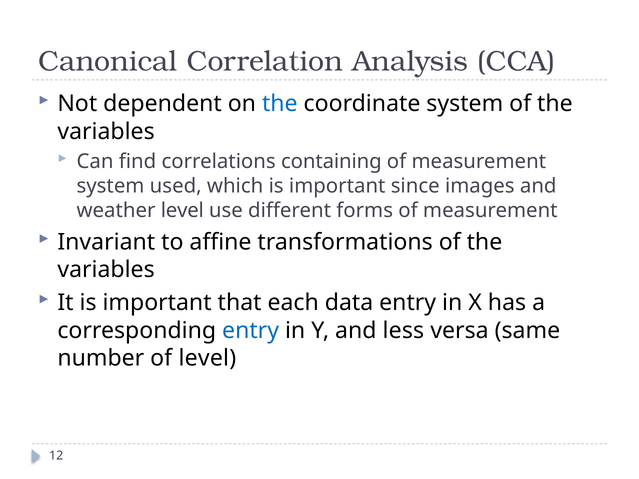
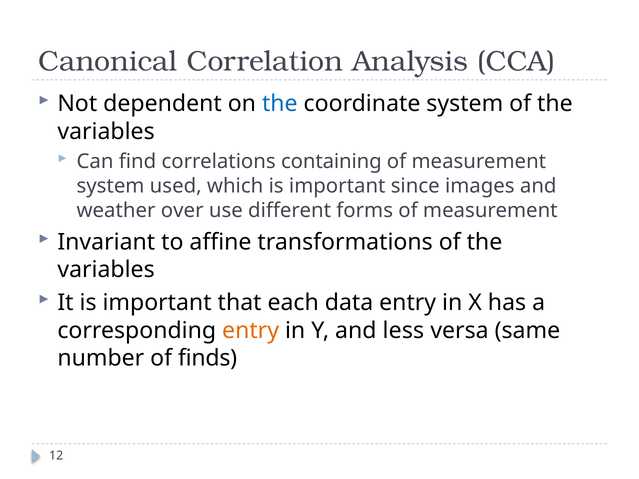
weather level: level -> over
entry at (251, 331) colour: blue -> orange
of level: level -> finds
